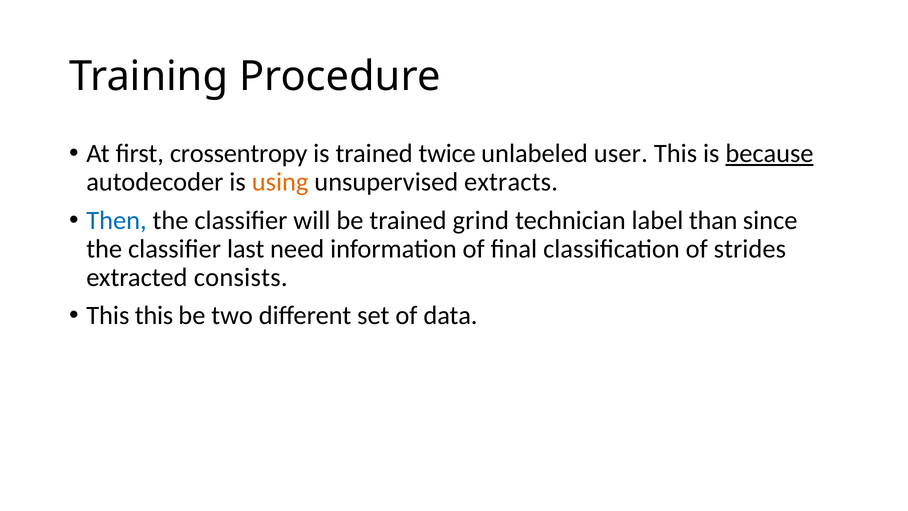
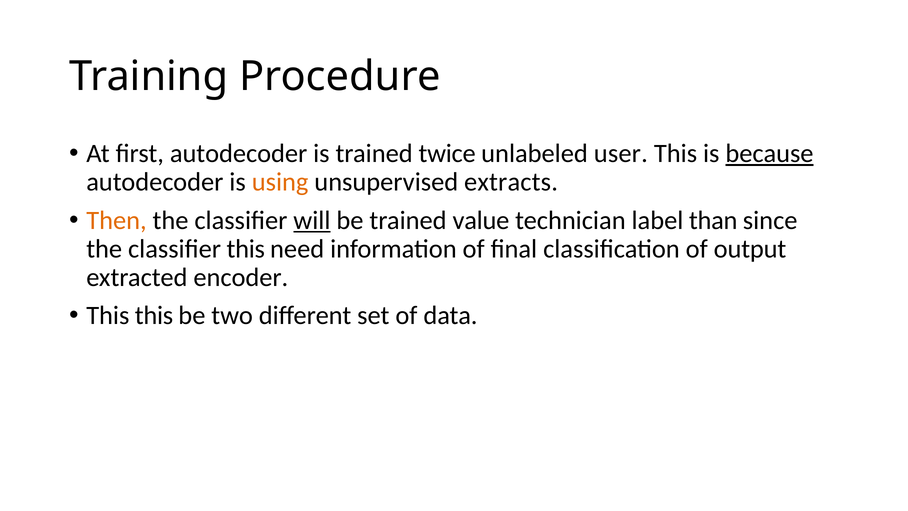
first crossentropy: crossentropy -> autodecoder
Then colour: blue -> orange
will underline: none -> present
grind: grind -> value
classifier last: last -> this
strides: strides -> output
consists: consists -> encoder
